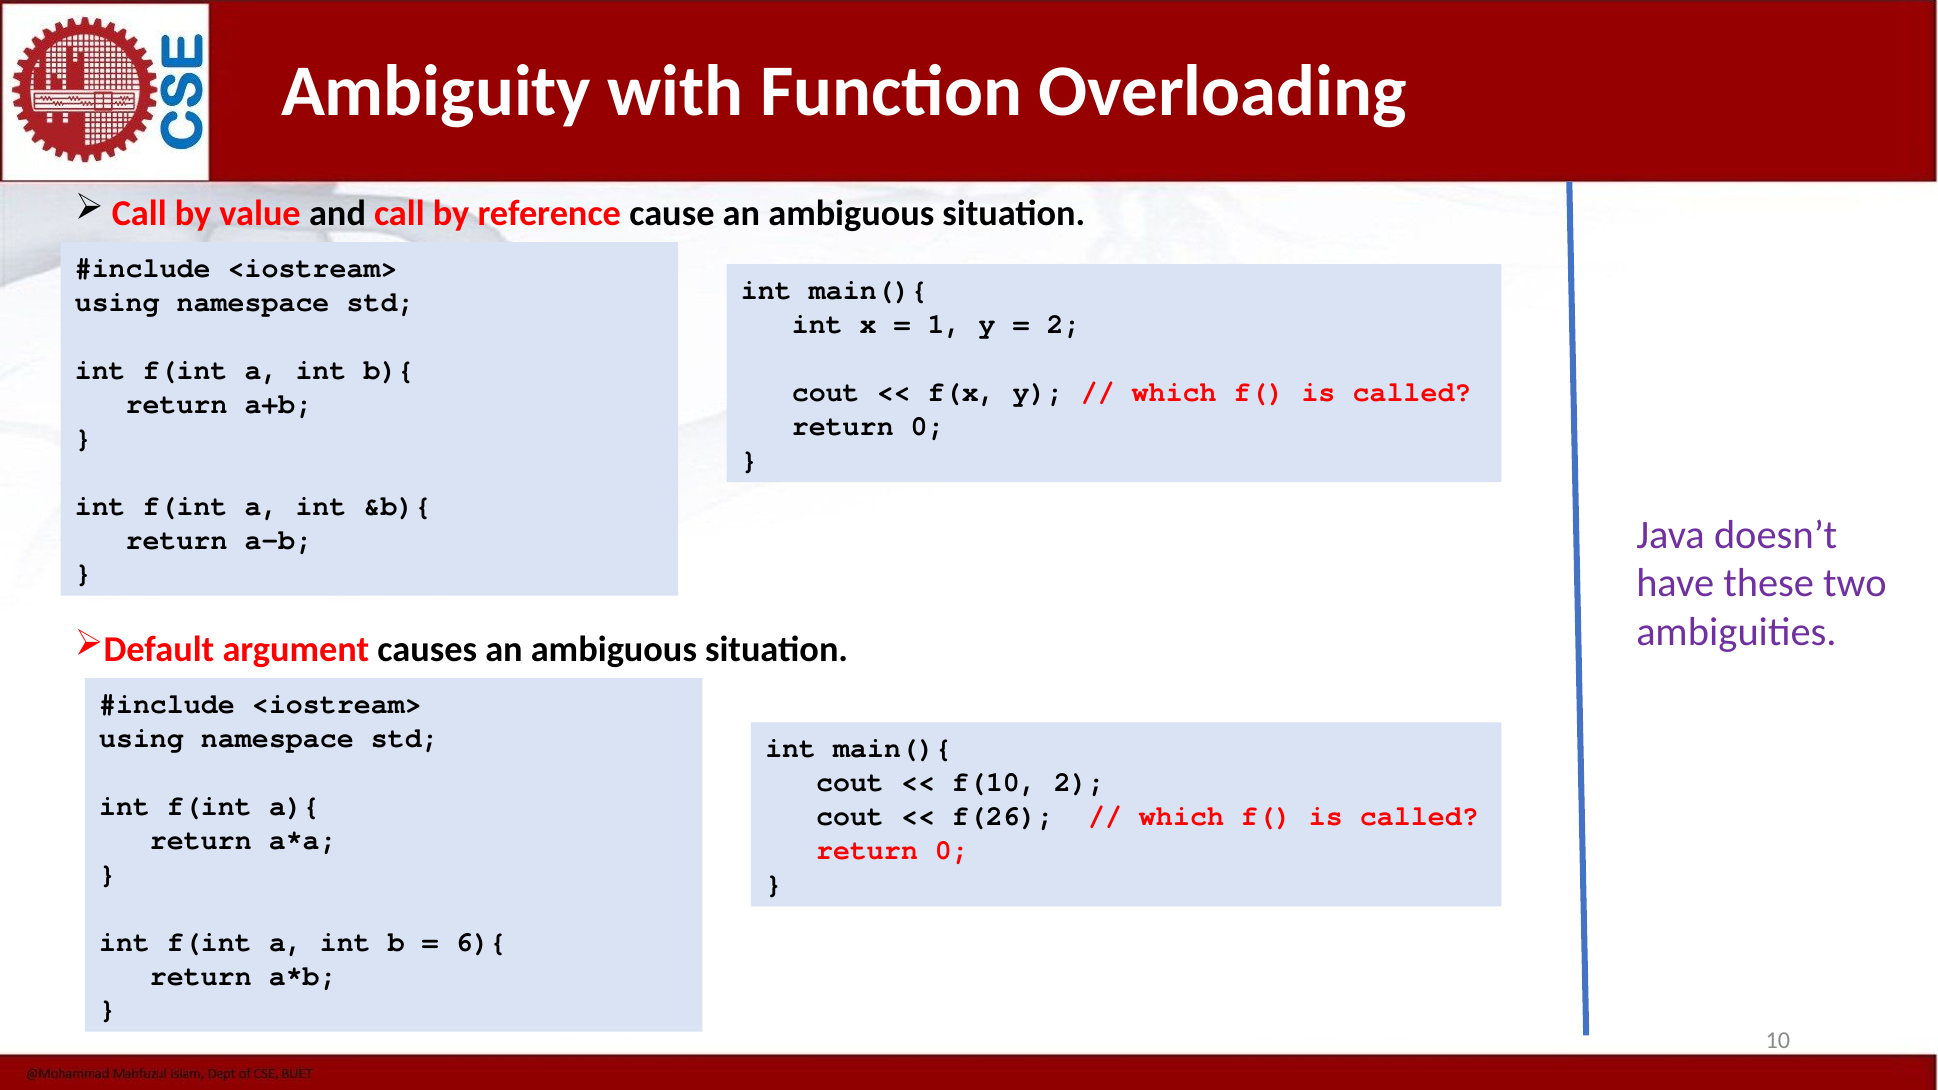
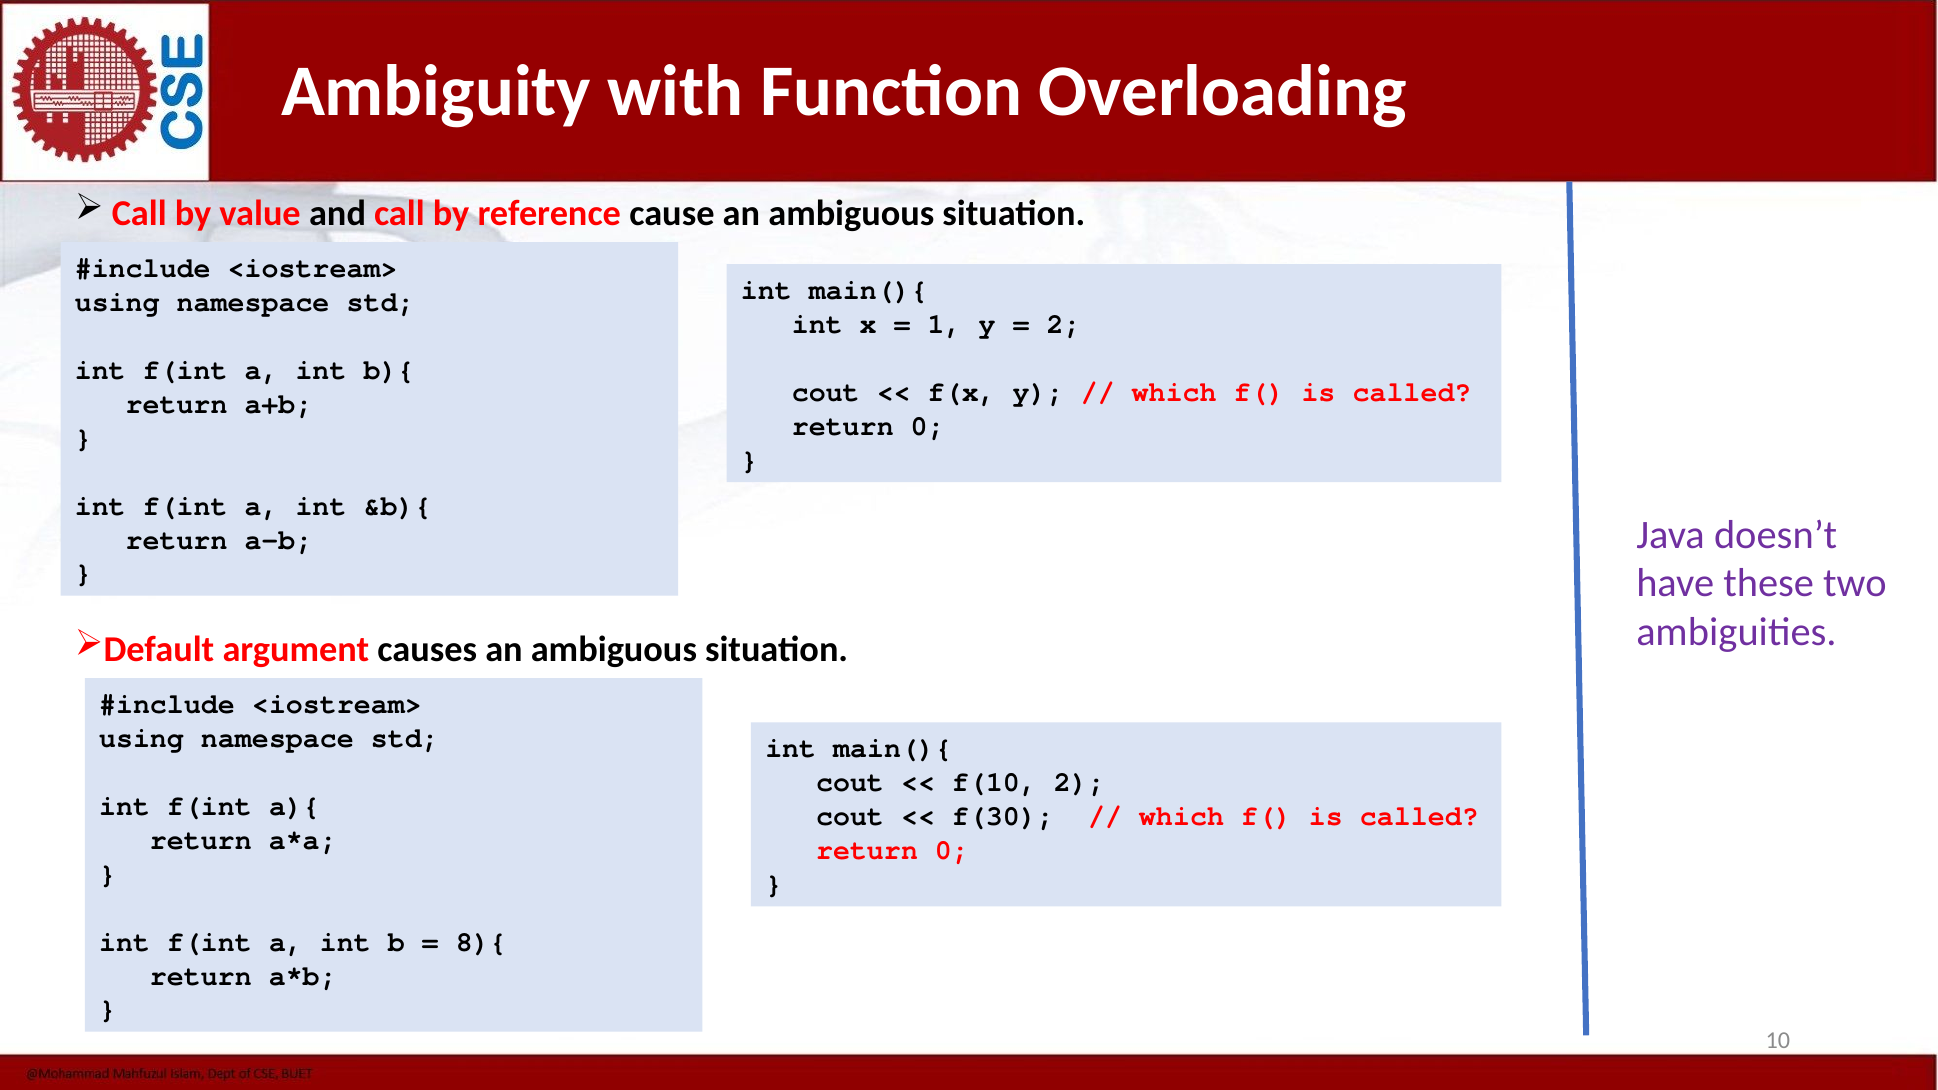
f(26: f(26 -> f(30
6){: 6){ -> 8){
